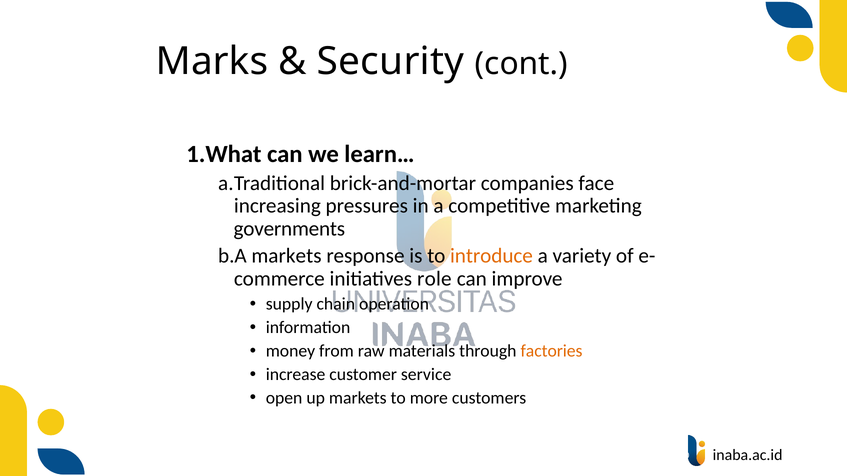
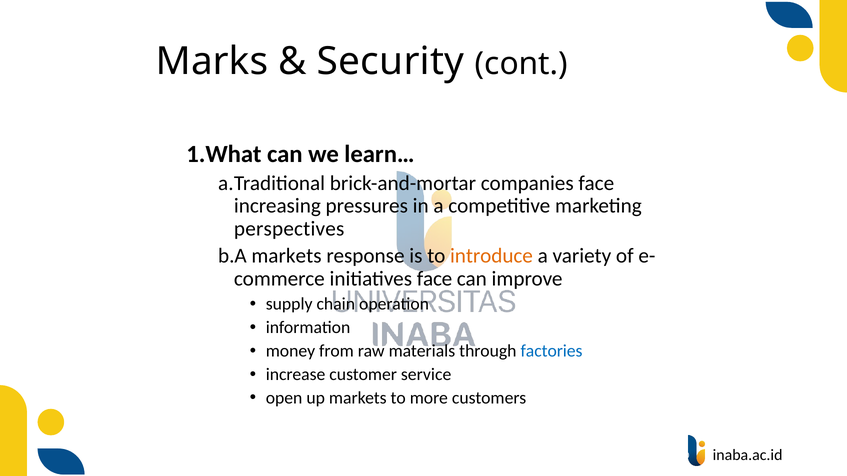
governments: governments -> perspectives
initiatives role: role -> face
factories colour: orange -> blue
